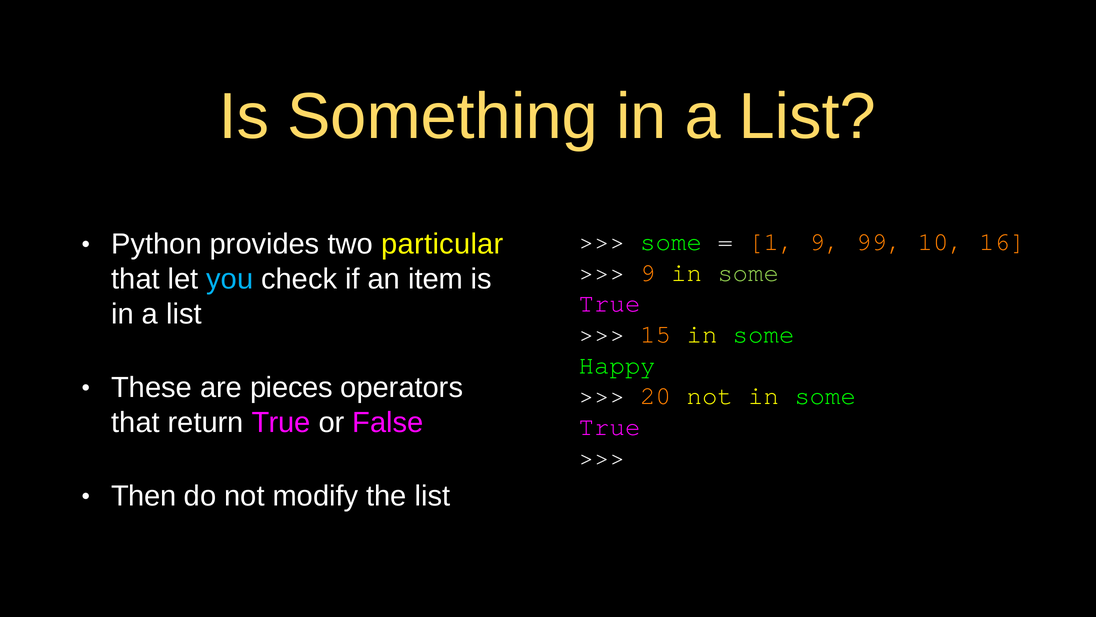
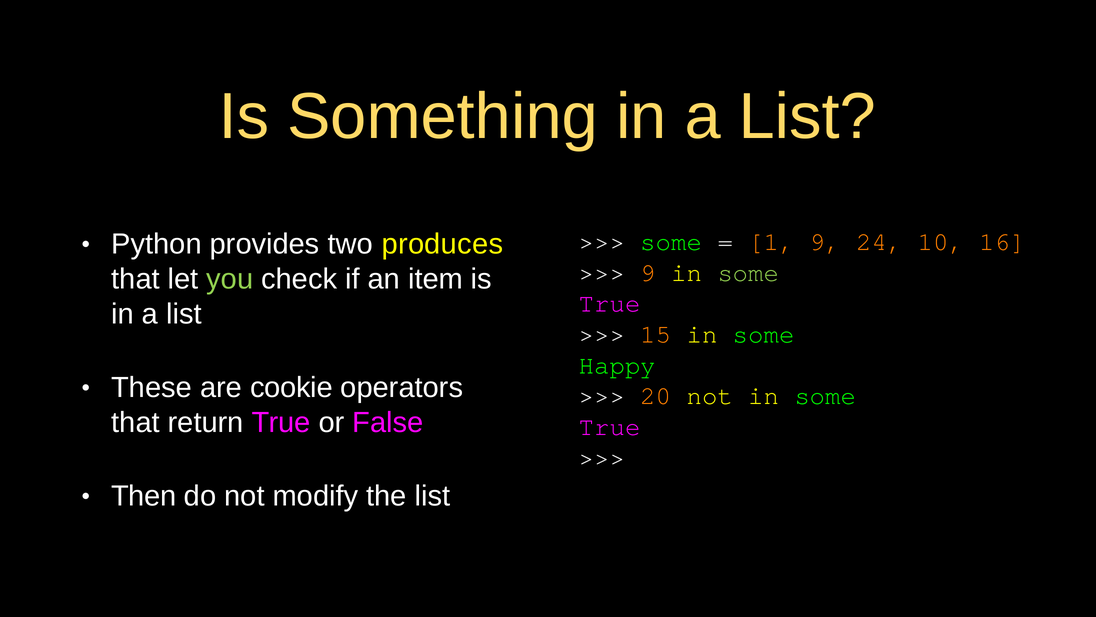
99: 99 -> 24
particular: particular -> produces
you colour: light blue -> light green
pieces: pieces -> cookie
